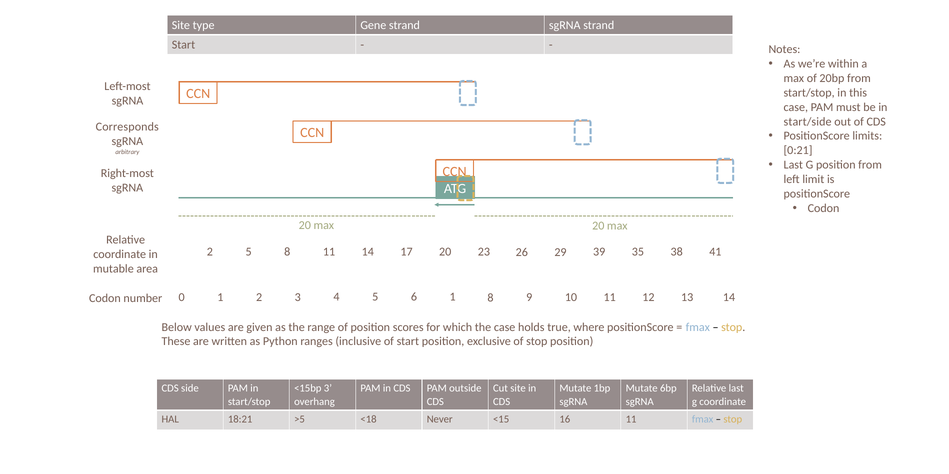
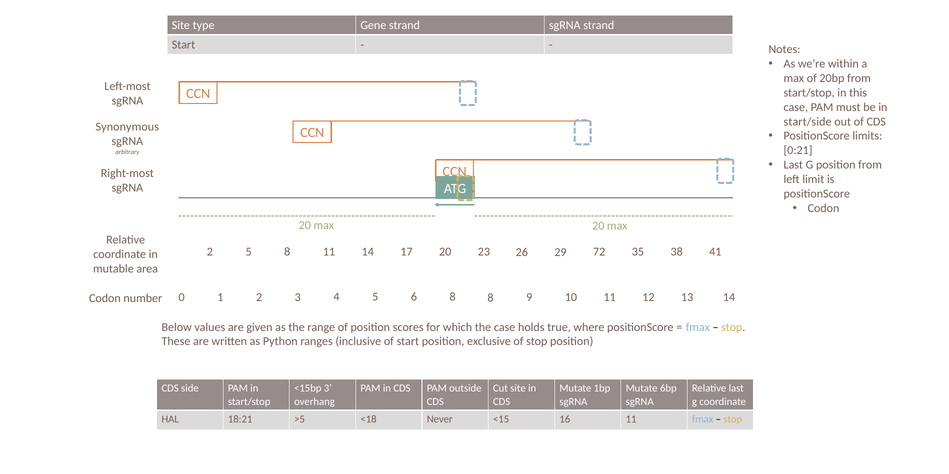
Corresponds: Corresponds -> Synonymous
39: 39 -> 72
6 1: 1 -> 8
